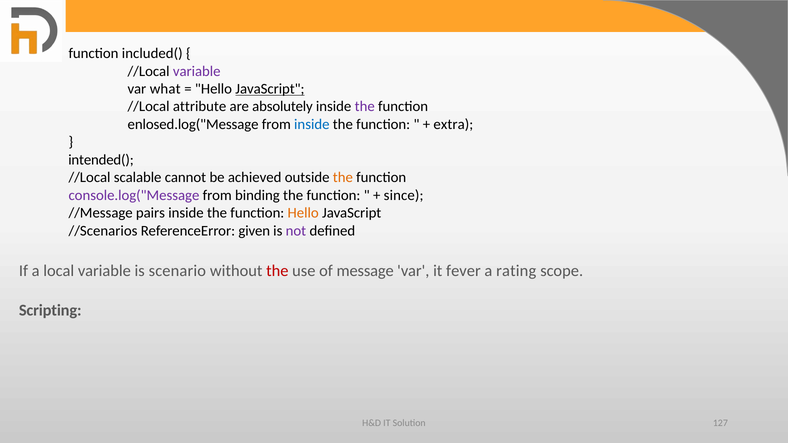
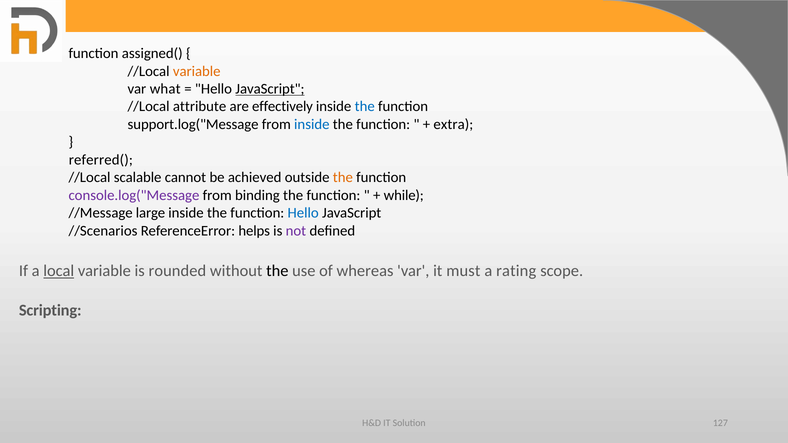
included(: included( -> assigned(
variable at (197, 71) colour: purple -> orange
absolutely: absolutely -> effectively
the at (365, 107) colour: purple -> blue
enlosed.log("Message: enlosed.log("Message -> support.log("Message
intended(: intended( -> referred(
since: since -> while
pairs: pairs -> large
Hello at (303, 213) colour: orange -> blue
given: given -> helps
local underline: none -> present
scenario: scenario -> rounded
the at (277, 271) colour: red -> black
message: message -> whereas
fever: fever -> must
